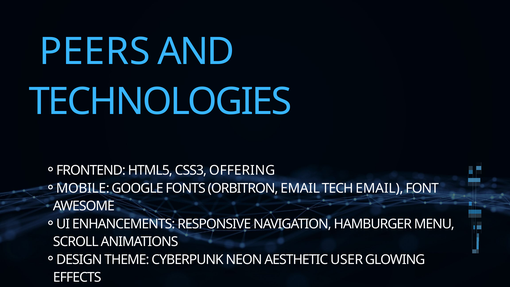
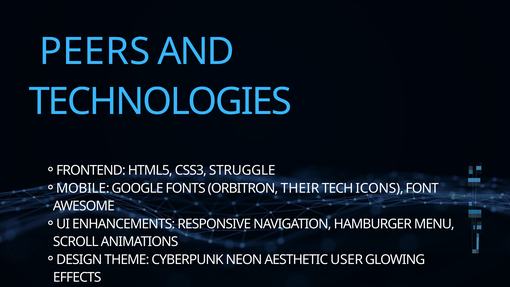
OFFERING: OFFERING -> STRUGGLE
ORBITRON EMAIL: EMAIL -> THEIR
TECH EMAIL: EMAIL -> ICONS
